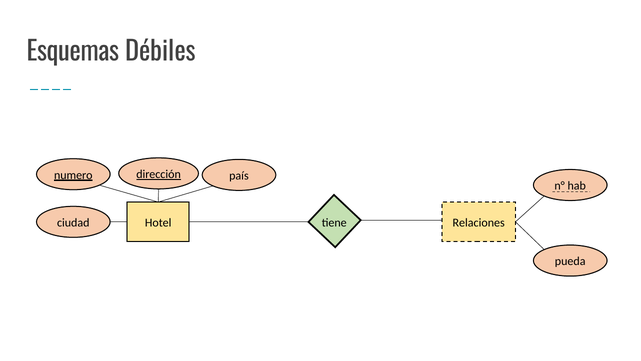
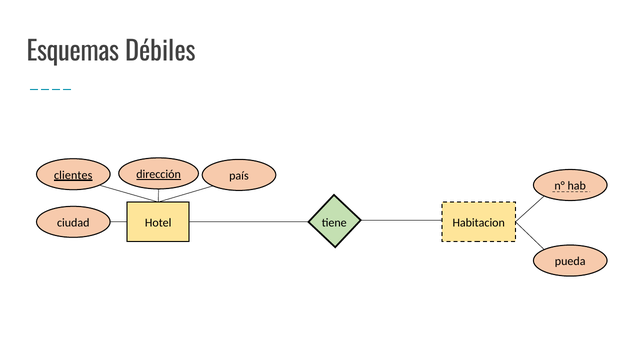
numero: numero -> clientes
Relaciones: Relaciones -> Habitacion
